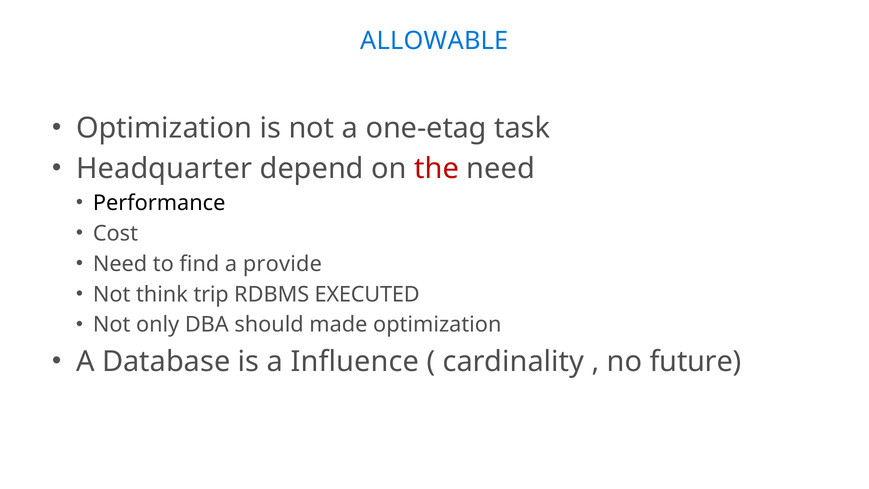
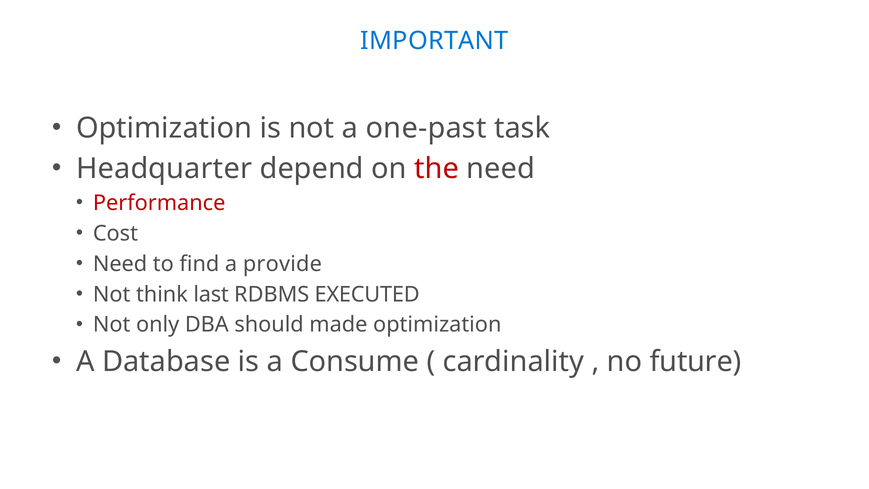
ALLOWABLE: ALLOWABLE -> IMPORTANT
one-etag: one-etag -> one-past
Performance colour: black -> red
trip: trip -> last
Influence: Influence -> Consume
